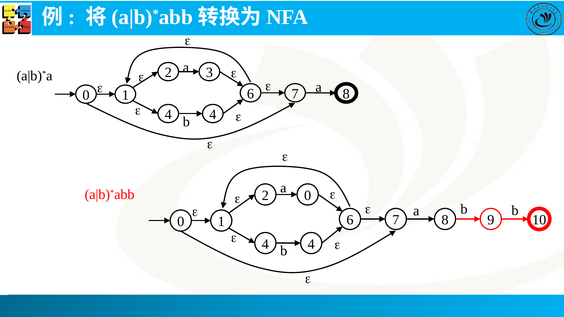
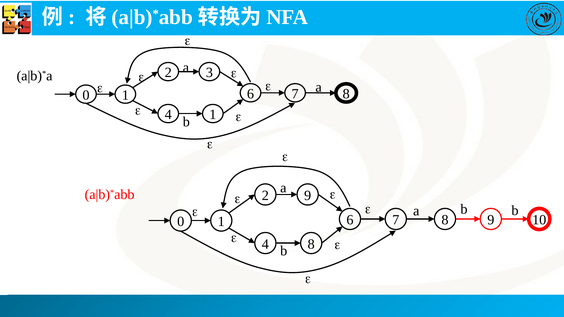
4 at (213, 115): 4 -> 1
2 0: 0 -> 9
4 at (311, 244): 4 -> 8
